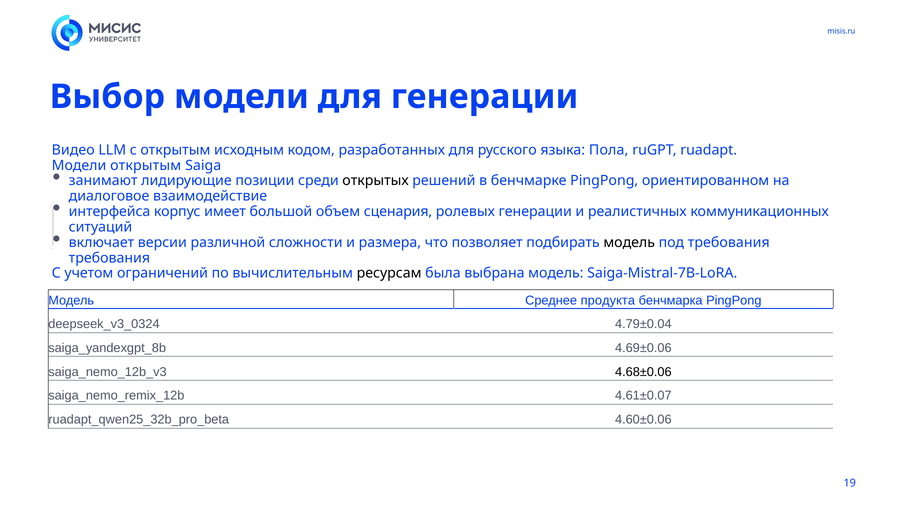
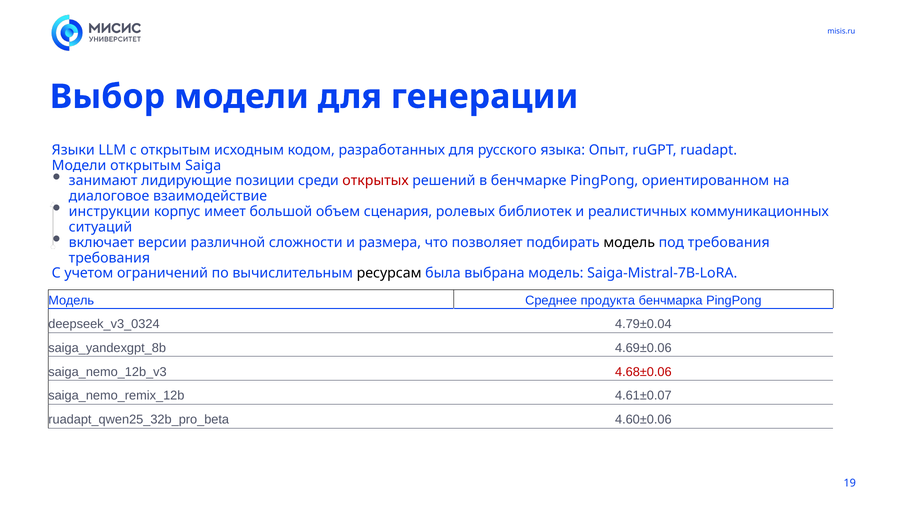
Видео: Видео -> Языки
Пола: Пола -> Опыт
открытых colour: black -> red
интерфейса: интерфейса -> инструкции
ролевых генерации: генерации -> библиотек
4.68±0.06 colour: black -> red
